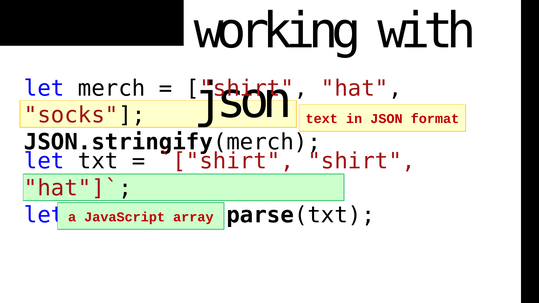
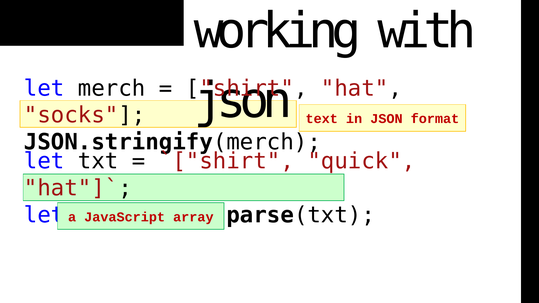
shirt at (361, 161): shirt -> quick
